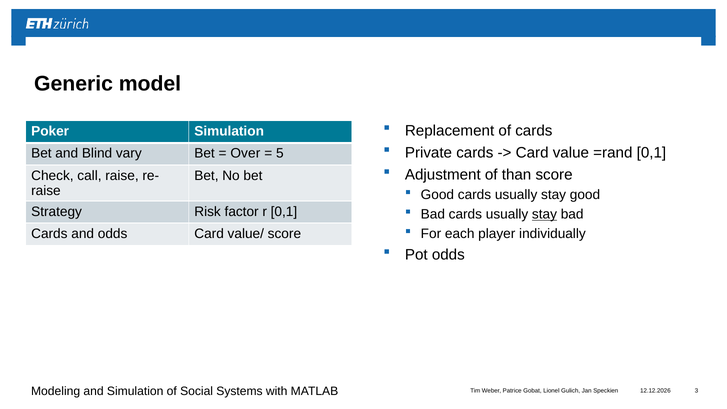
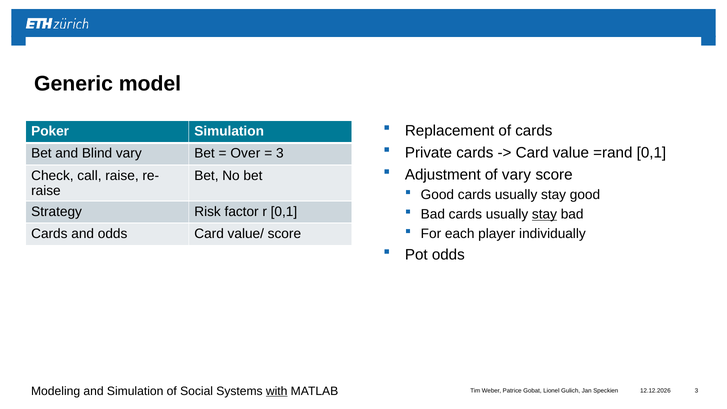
5 at (280, 153): 5 -> 3
of than: than -> vary
with underline: none -> present
